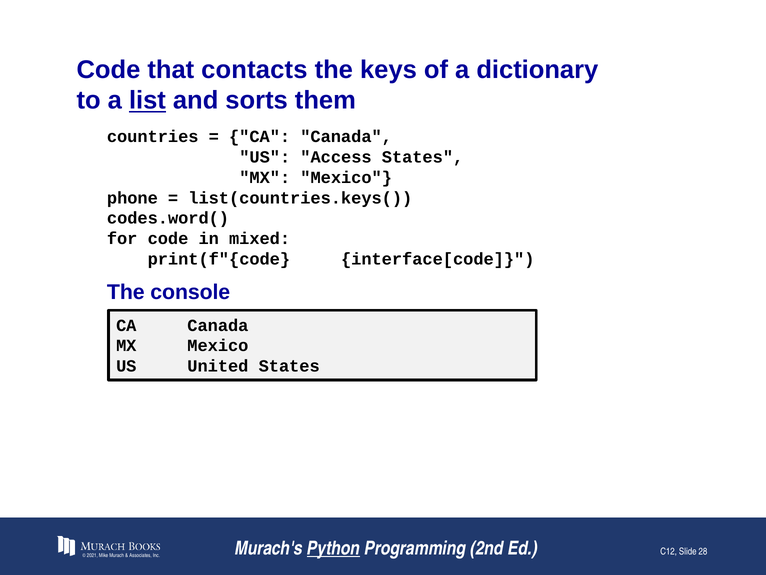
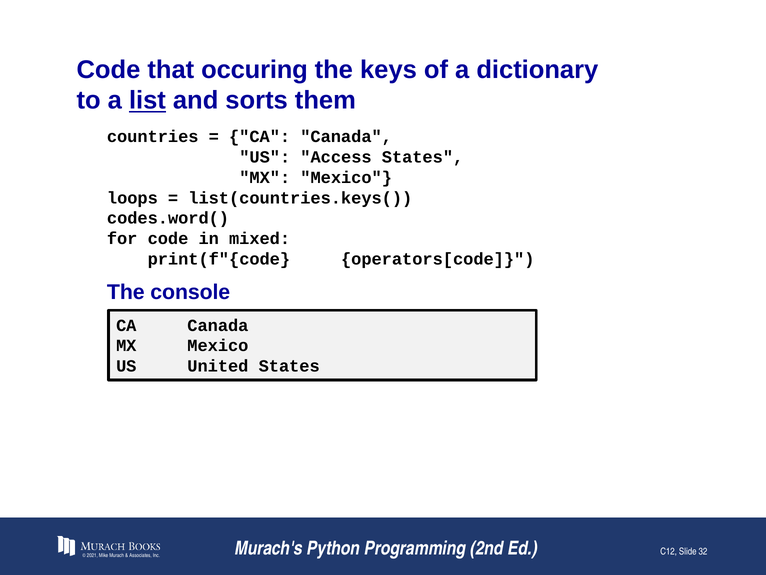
contacts: contacts -> occuring
phone: phone -> loops
interface[code: interface[code -> operators[code
Python underline: present -> none
28: 28 -> 32
